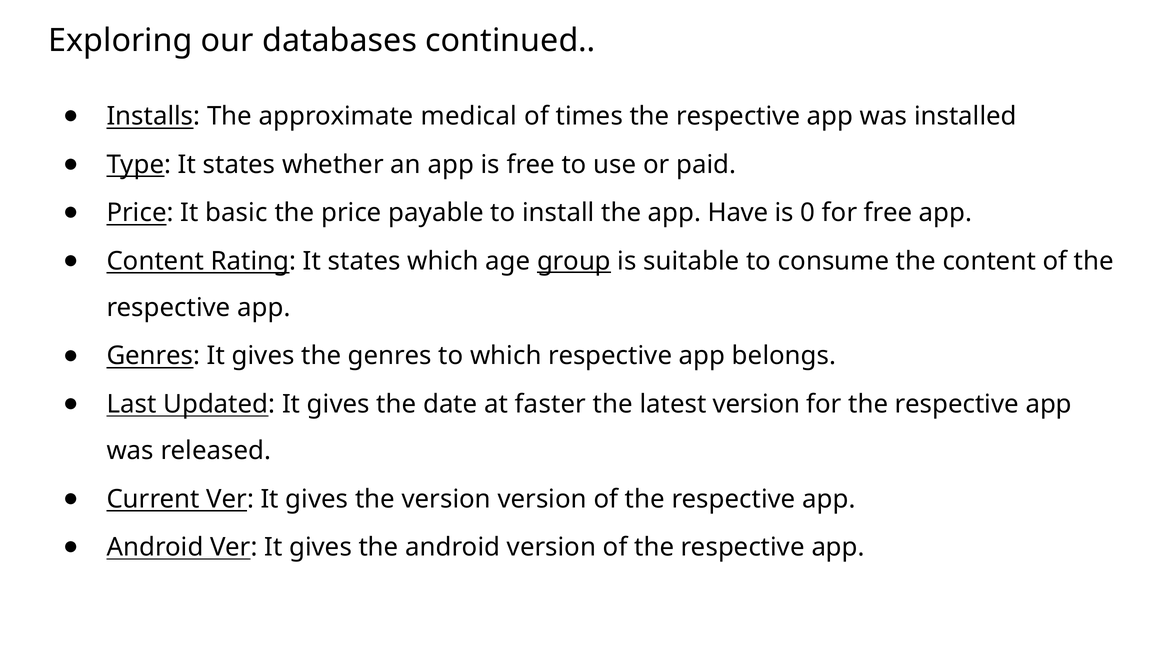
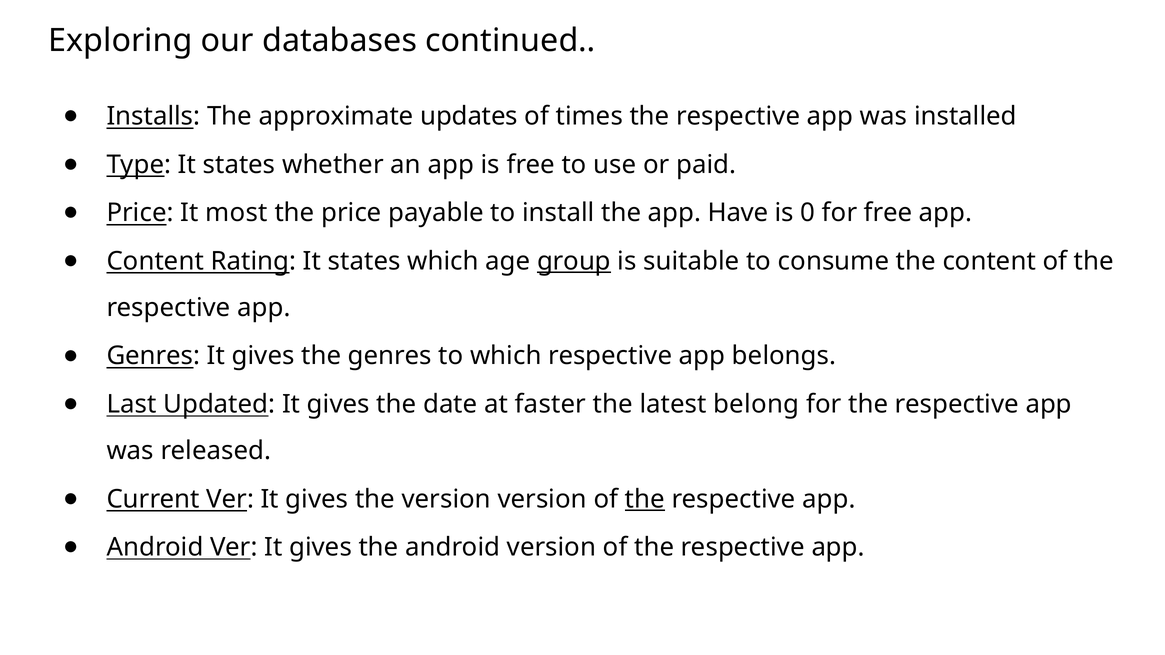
medical: medical -> updates
basic: basic -> most
latest version: version -> belong
the at (645, 499) underline: none -> present
